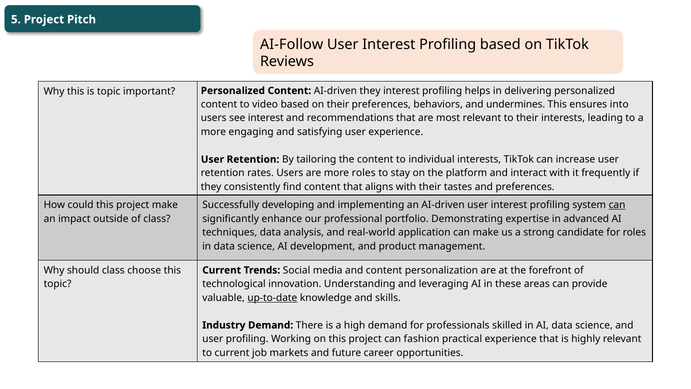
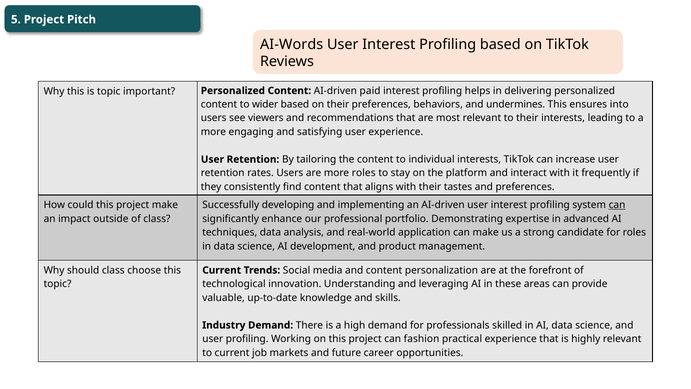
AI-Follow: AI-Follow -> AI-Words
AI-driven they: they -> paid
video: video -> wider
see interest: interest -> viewers
up-to-date underline: present -> none
